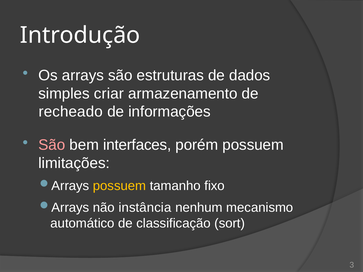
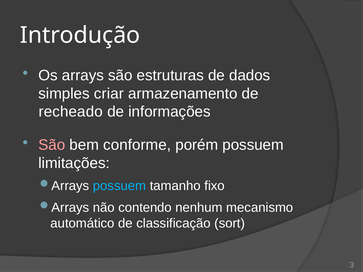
interfaces: interfaces -> conforme
possuem at (119, 186) colour: yellow -> light blue
instância: instância -> contendo
